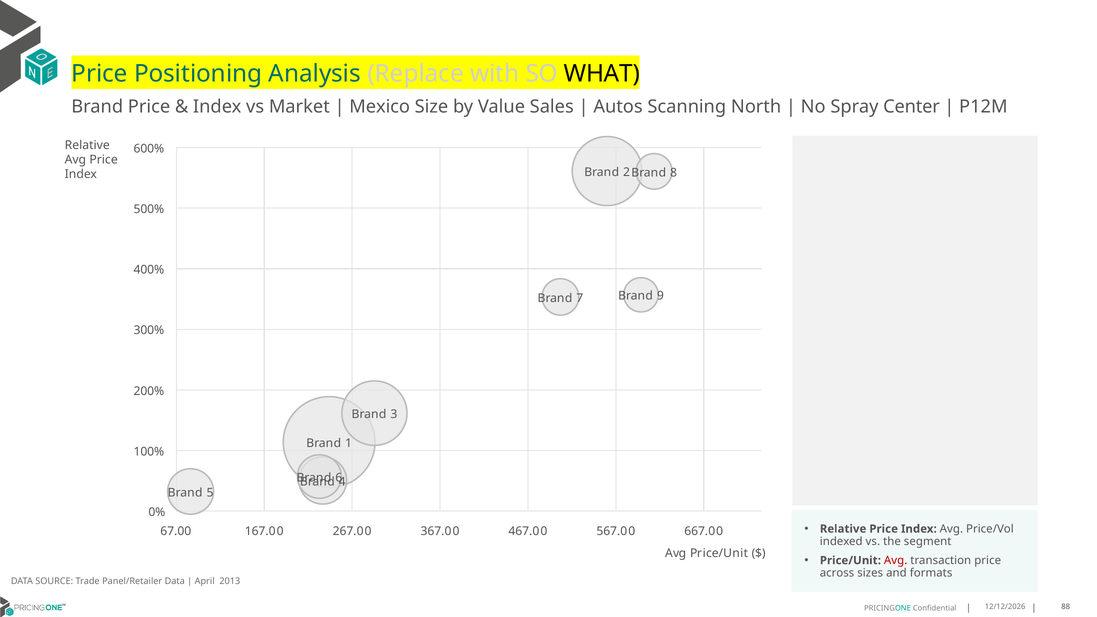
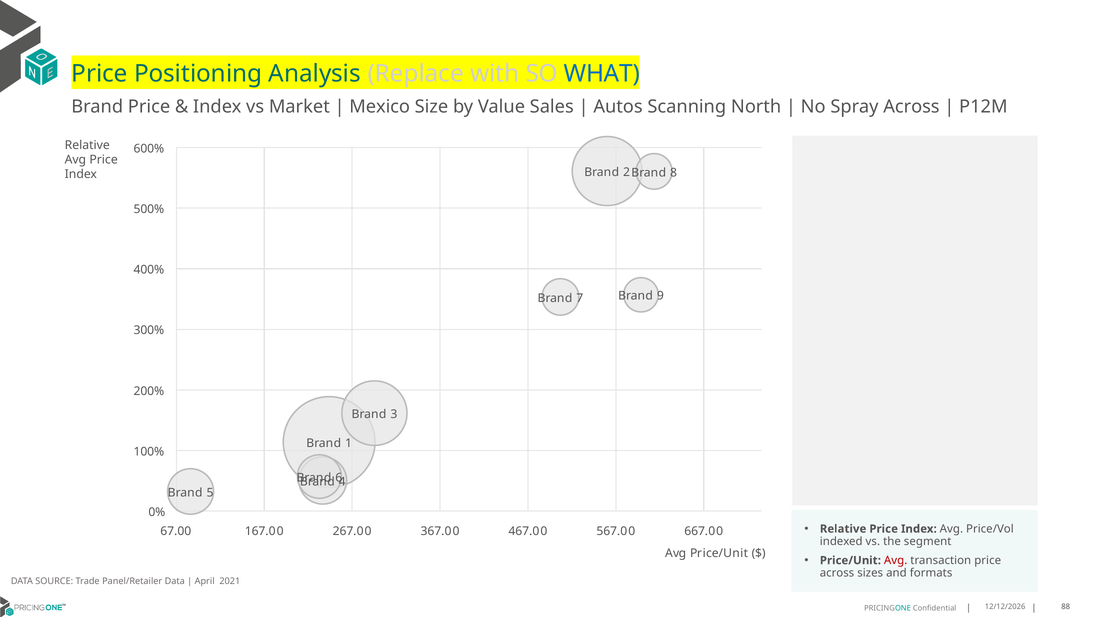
WHAT colour: black -> blue
Spray Center: Center -> Across
2013: 2013 -> 2021
